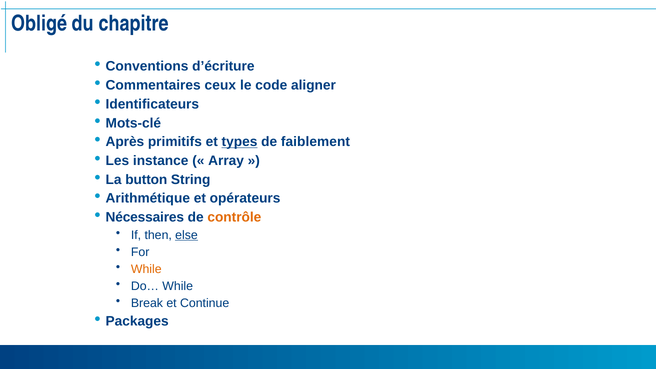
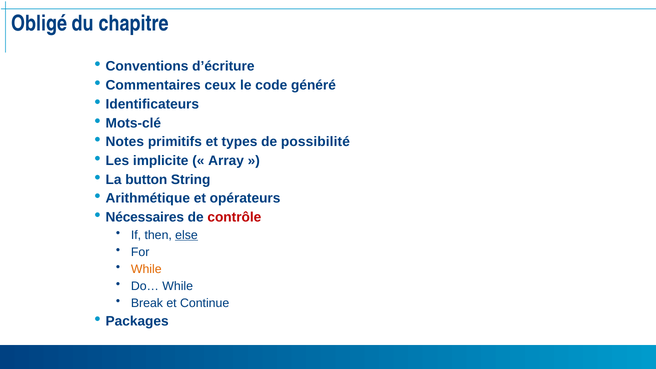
aligner: aligner -> généré
Après: Après -> Notes
types underline: present -> none
faiblement: faiblement -> possibilité
instance: instance -> implicite
contrôle colour: orange -> red
